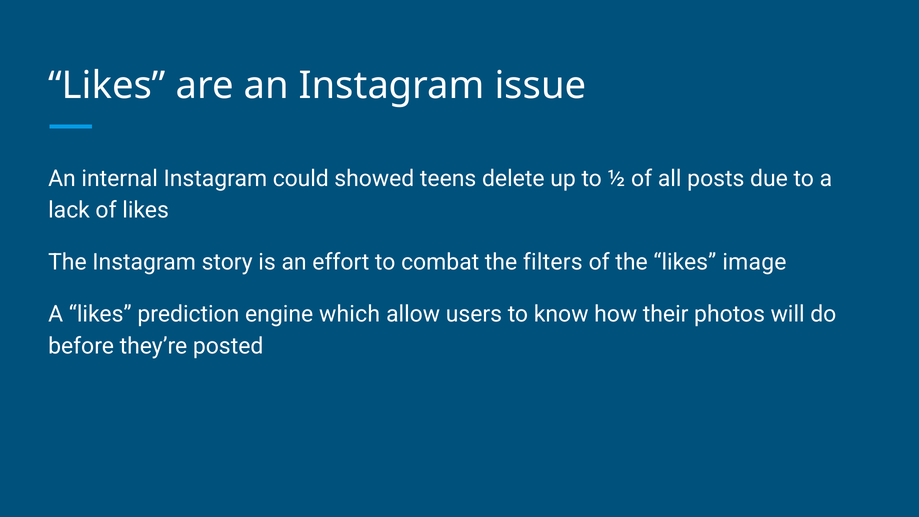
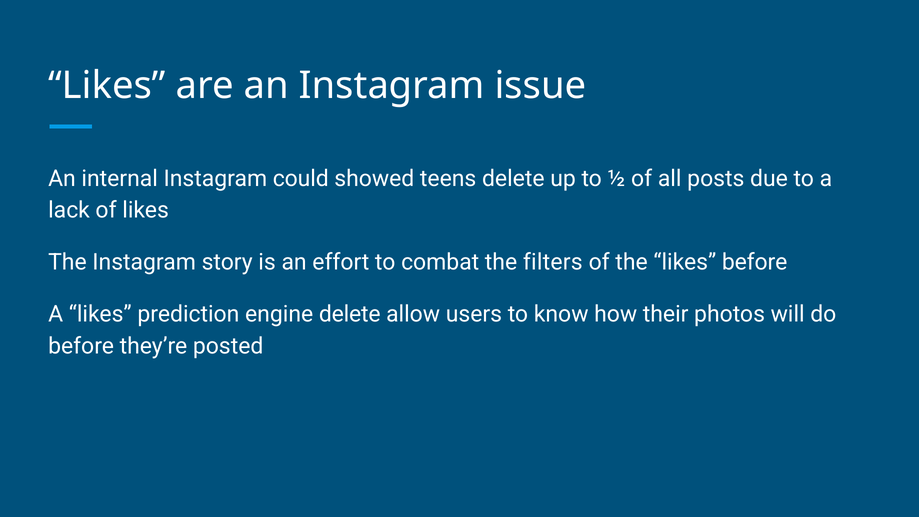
likes image: image -> before
engine which: which -> delete
